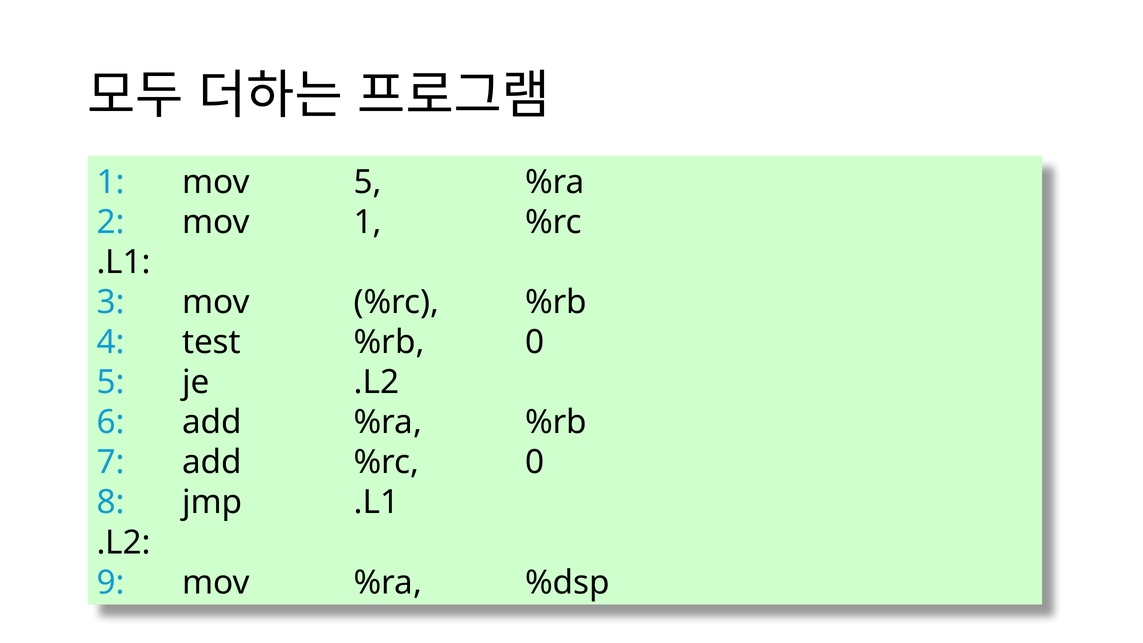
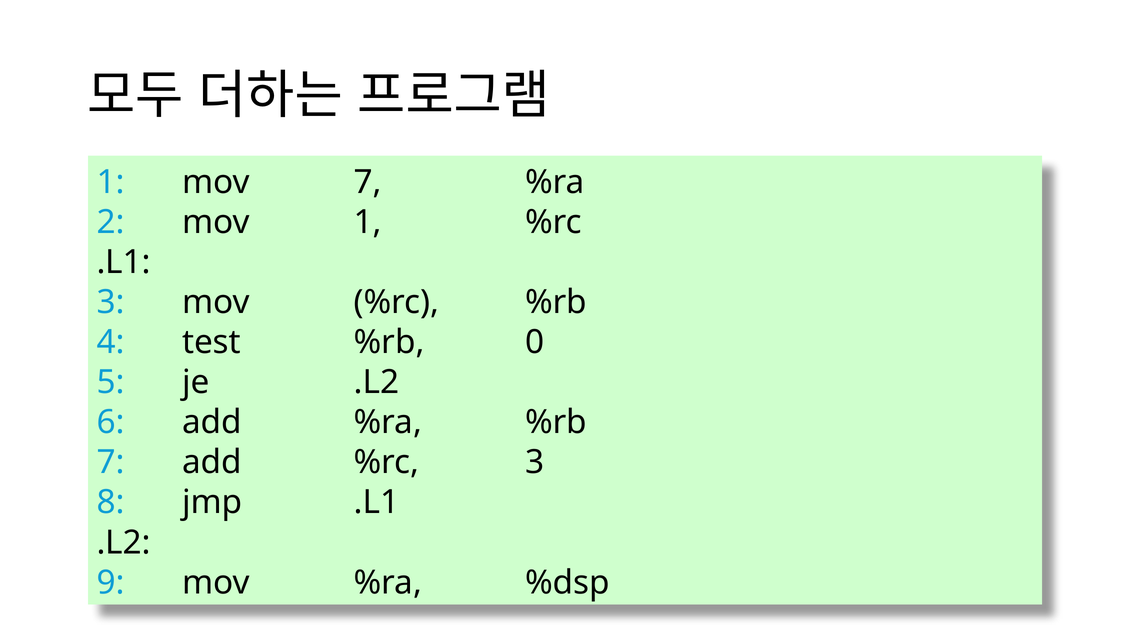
mov 5: 5 -> 7
%rc 0: 0 -> 3
